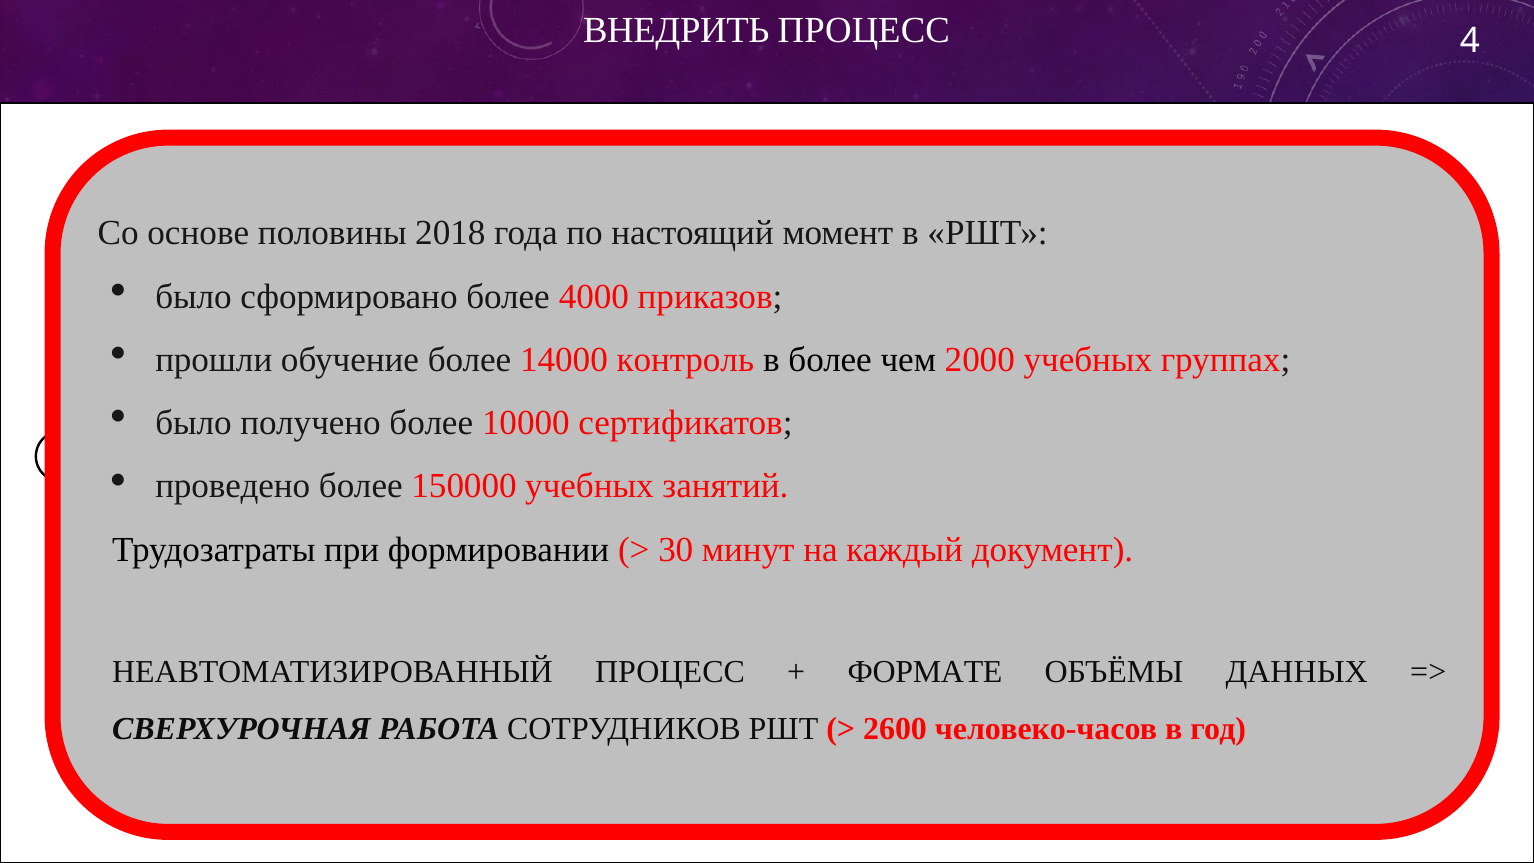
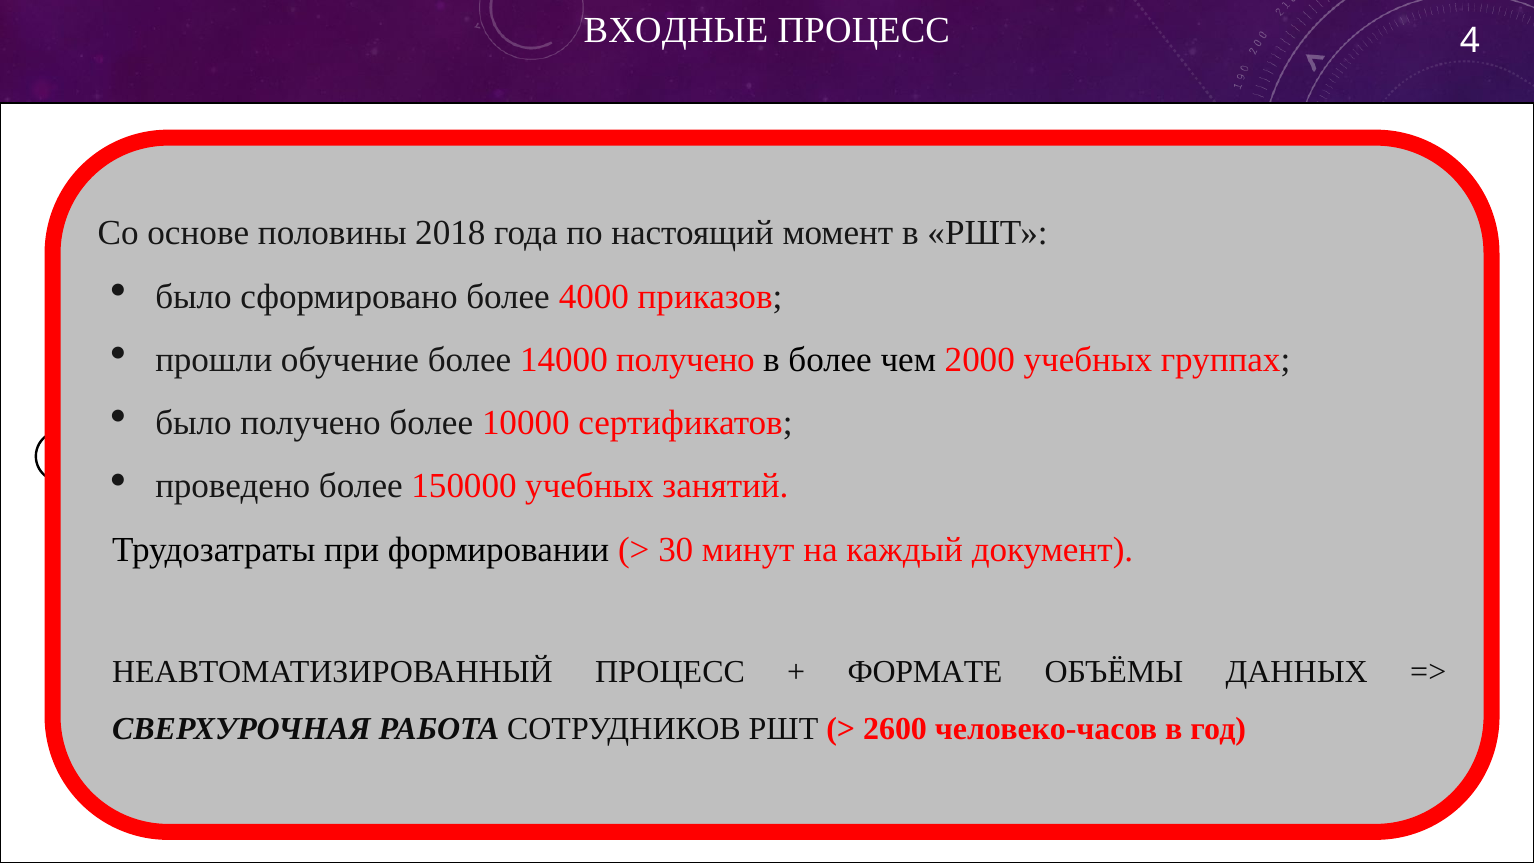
ВНЕДРИТЬ: ВНЕДРИТЬ -> ВХОДНЫЕ
14000 контроль: контроль -> получено
